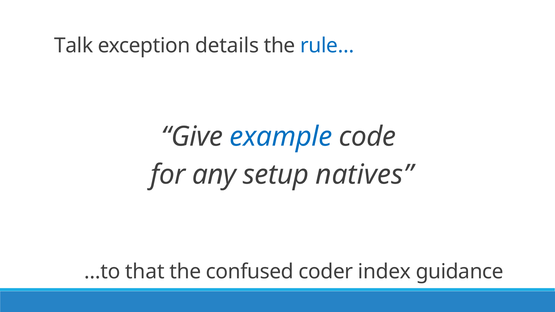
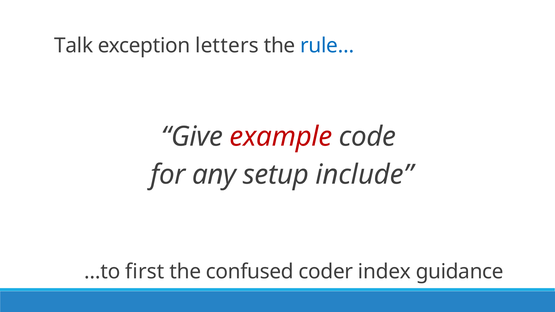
details: details -> letters
example colour: blue -> red
natives: natives -> include
that: that -> first
